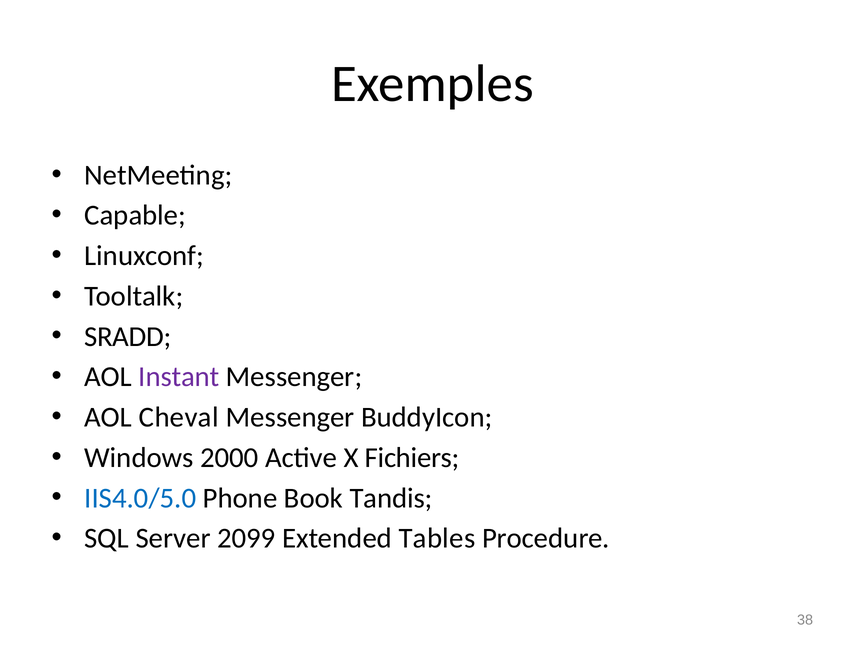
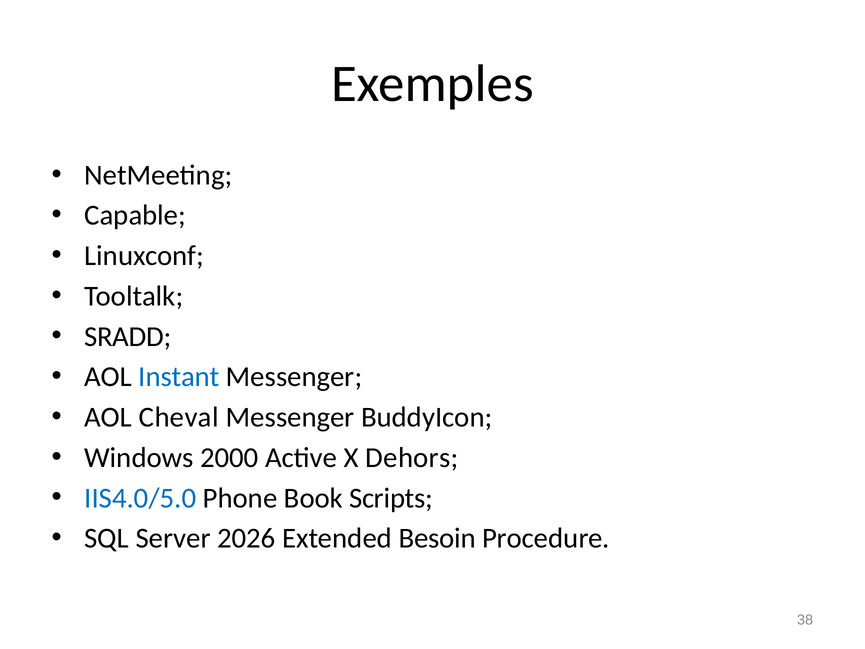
Instant colour: purple -> blue
Fichiers: Fichiers -> Dehors
Tandis: Tandis -> Scripts
2099: 2099 -> 2026
Tables: Tables -> Besoin
